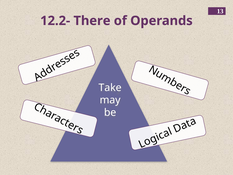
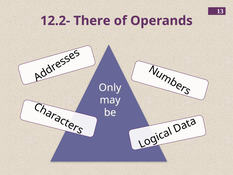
Take: Take -> Only
